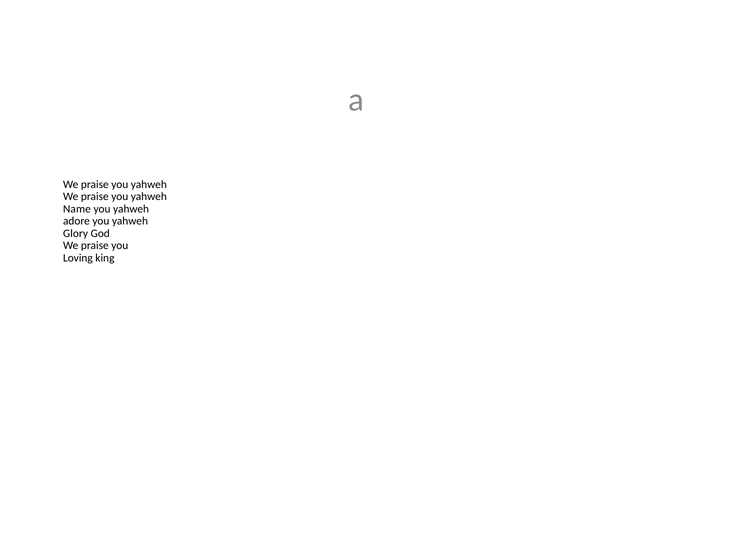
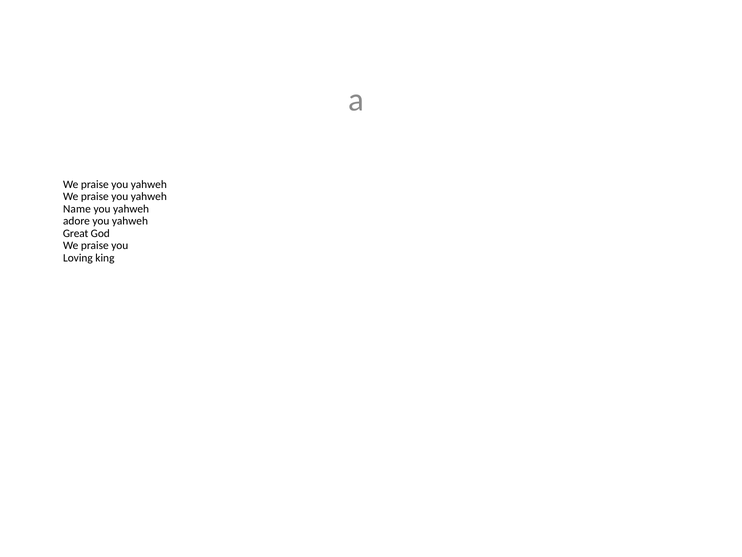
Glory: Glory -> Great
